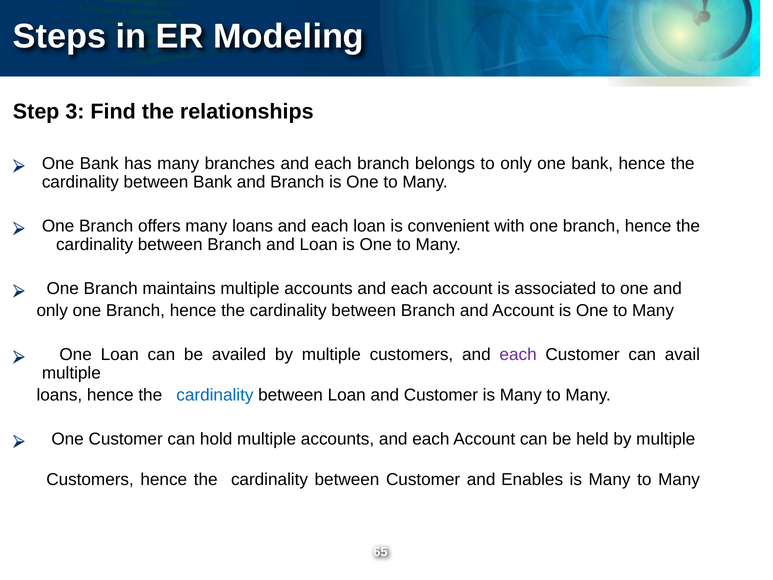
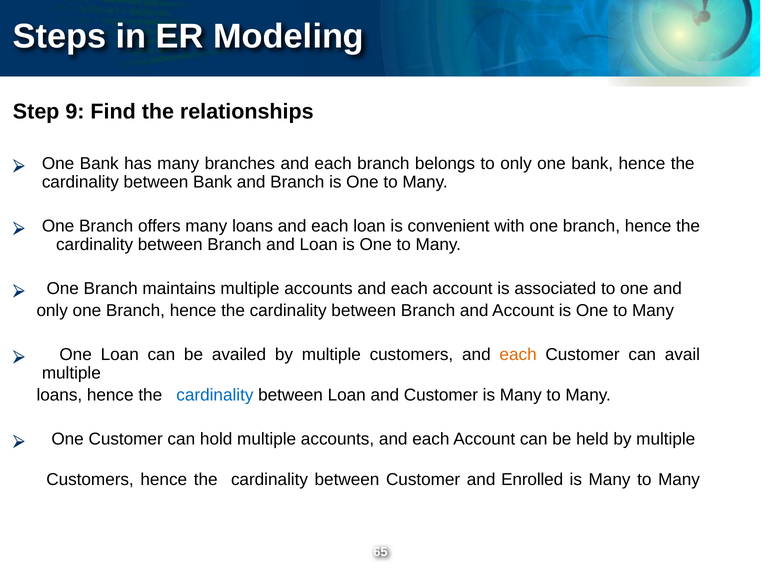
3: 3 -> 9
each at (518, 355) colour: purple -> orange
Enables: Enables -> Enrolled
